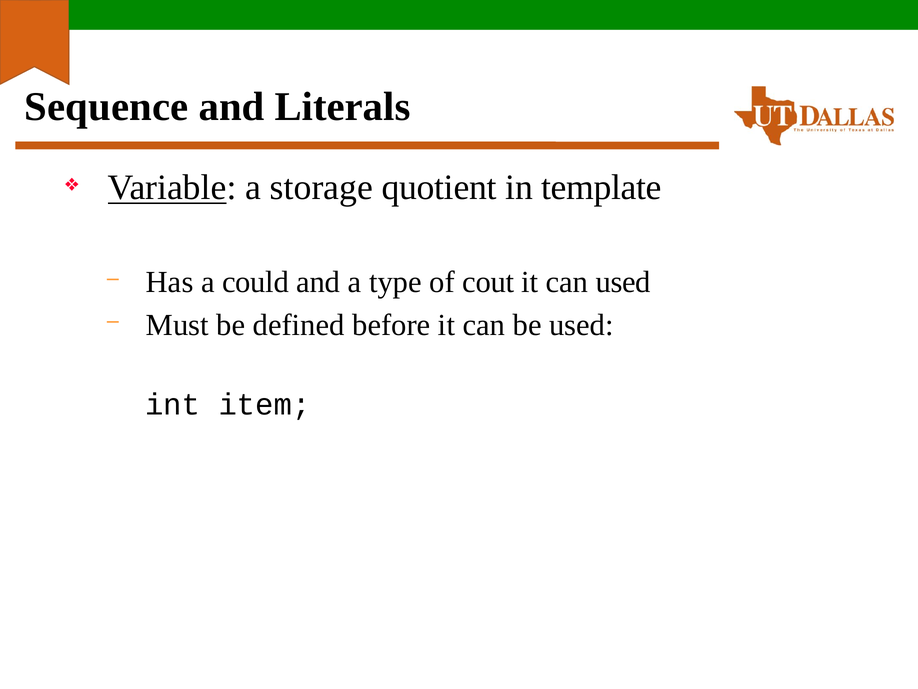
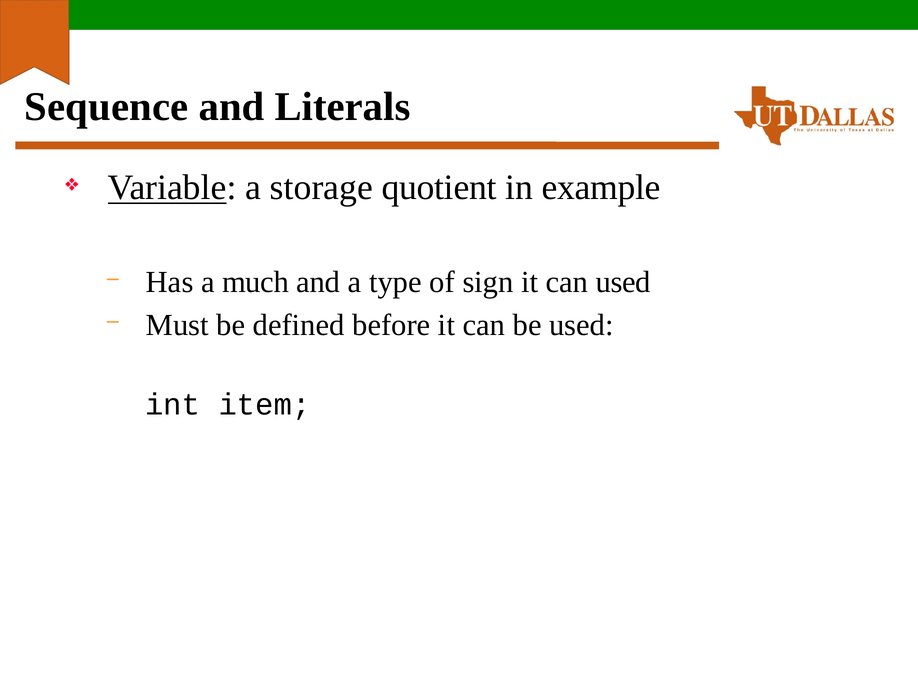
template: template -> example
could: could -> much
cout: cout -> sign
